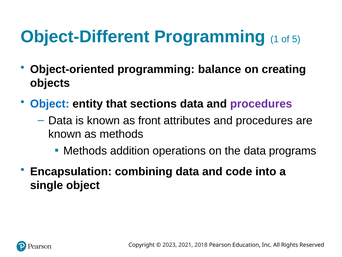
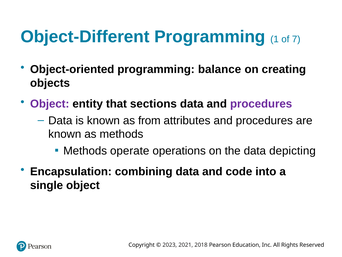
5: 5 -> 7
Object at (50, 104) colour: blue -> purple
front: front -> from
addition: addition -> operate
programs: programs -> depicting
